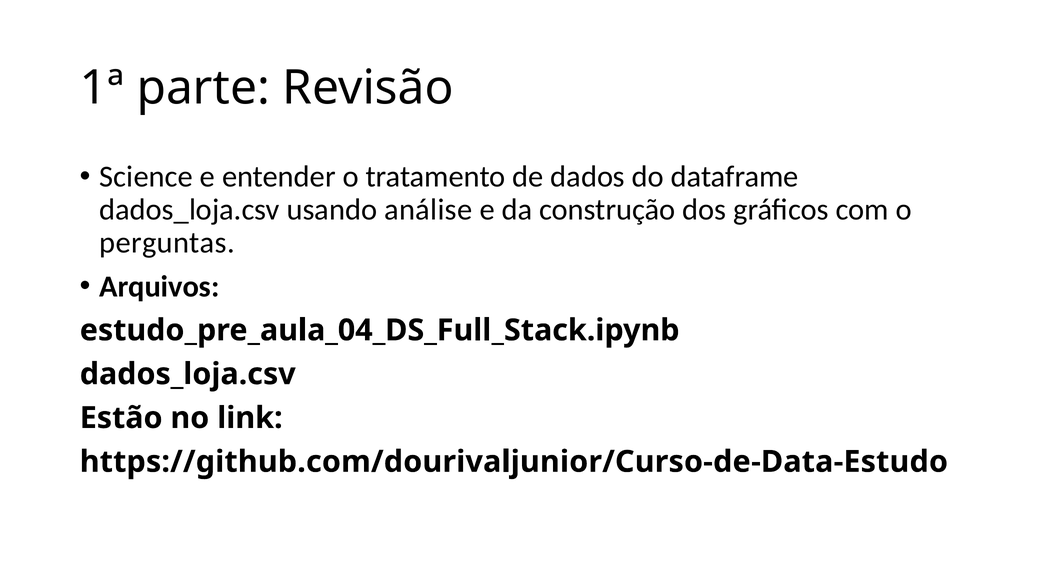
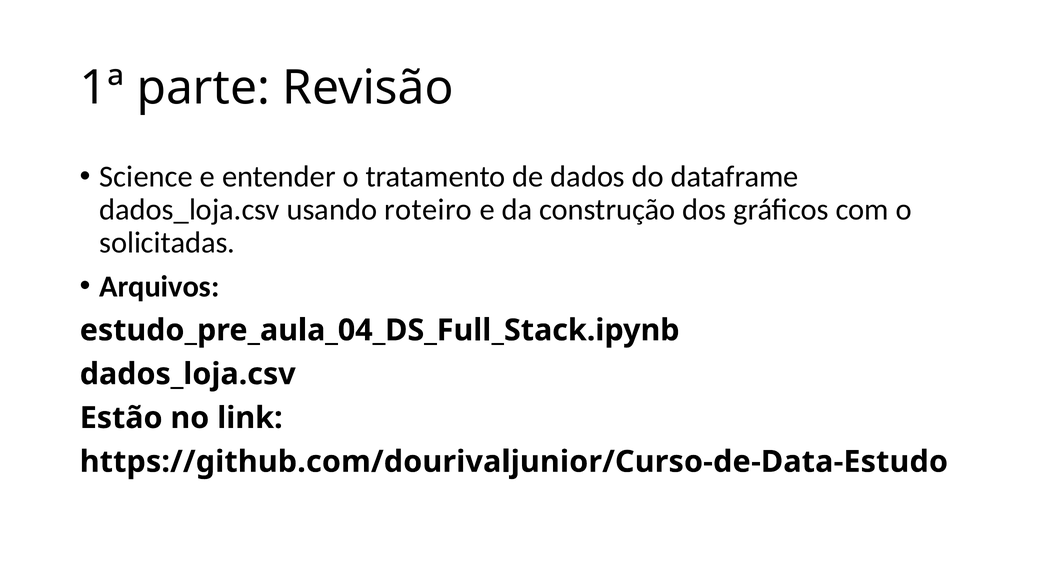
análise: análise -> roteiro
perguntas: perguntas -> solicitadas
